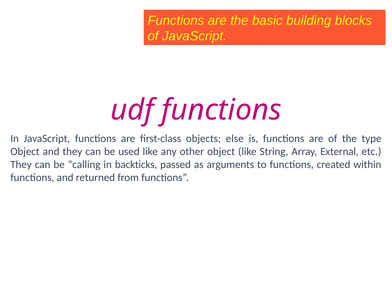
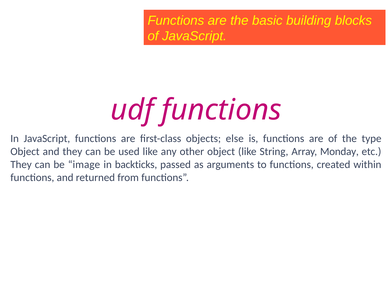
External: External -> Monday
calling: calling -> image
